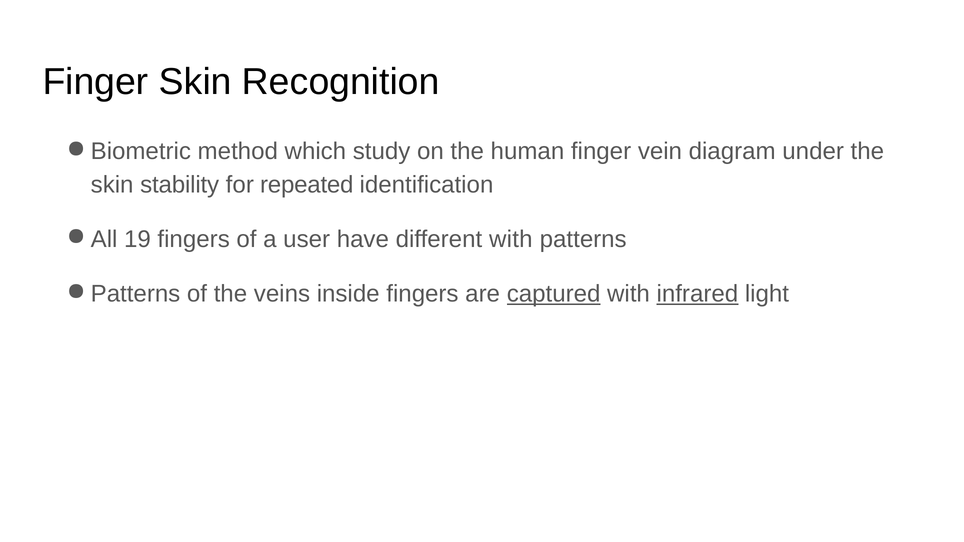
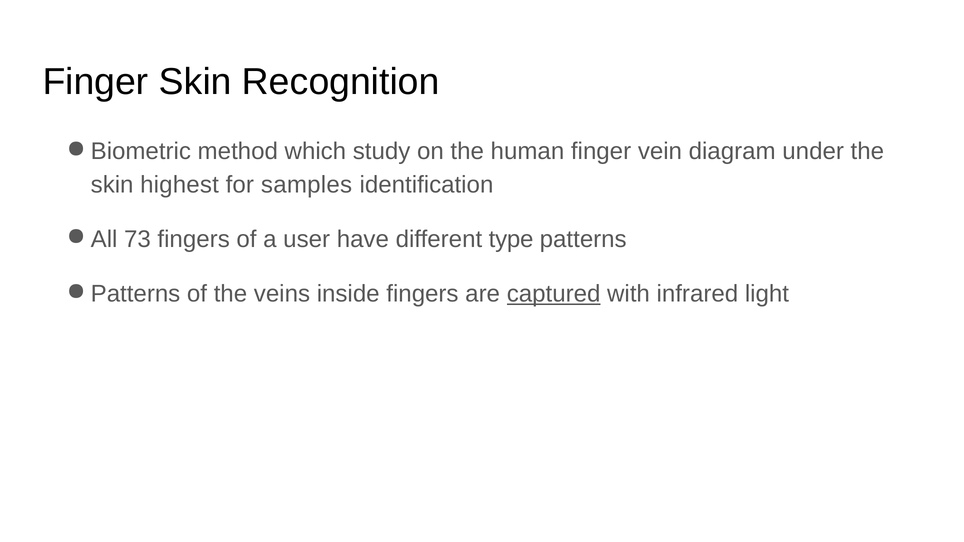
stability: stability -> highest
repeated: repeated -> samples
19: 19 -> 73
different with: with -> type
infrared underline: present -> none
